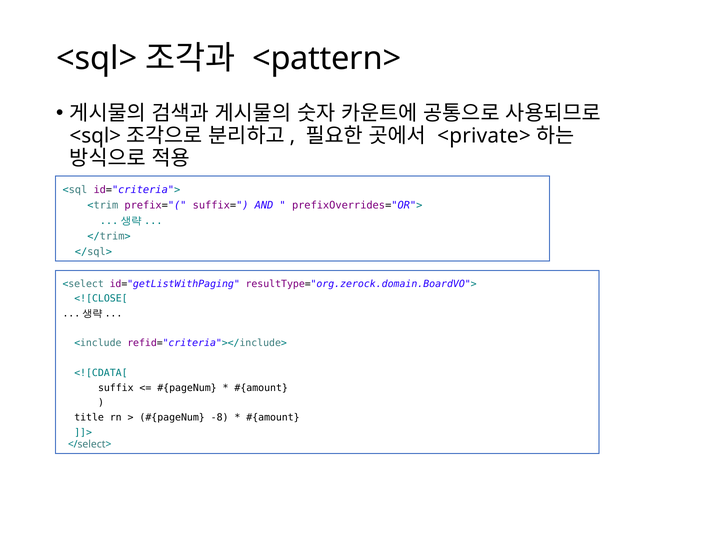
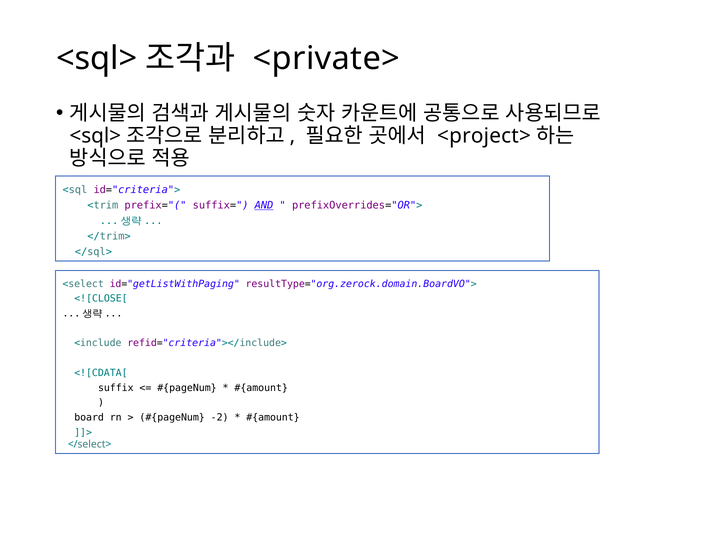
<pattern>: <pattern> -> <private>
<private>: <private> -> <project>
AND underline: none -> present
title: title -> board
-8: -8 -> -2
